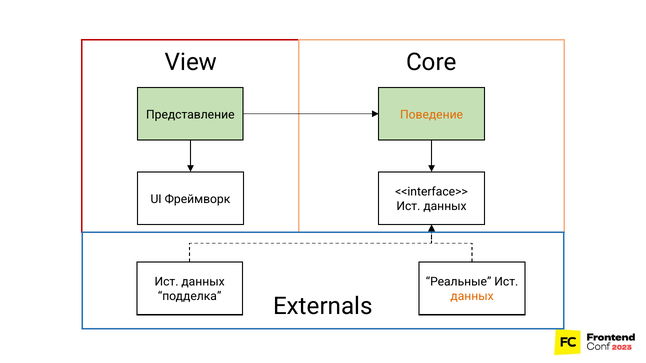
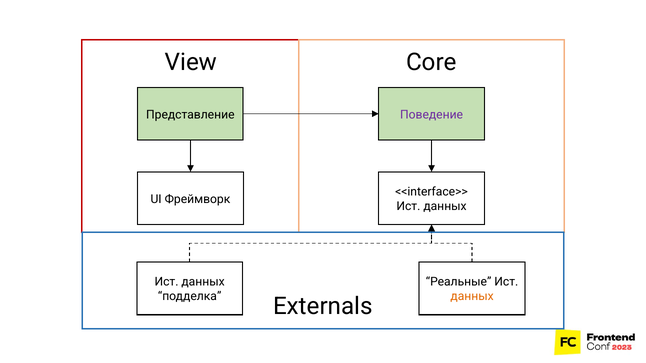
Поведение colour: orange -> purple
